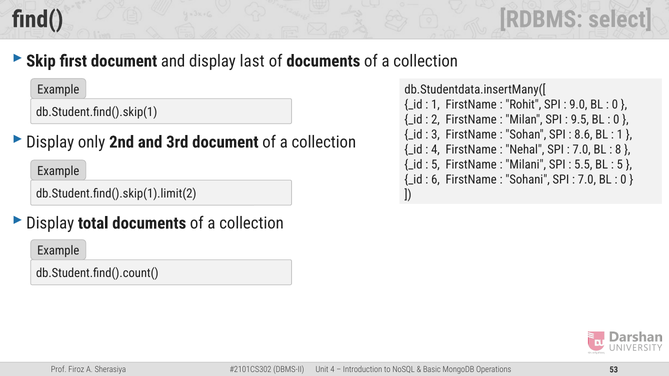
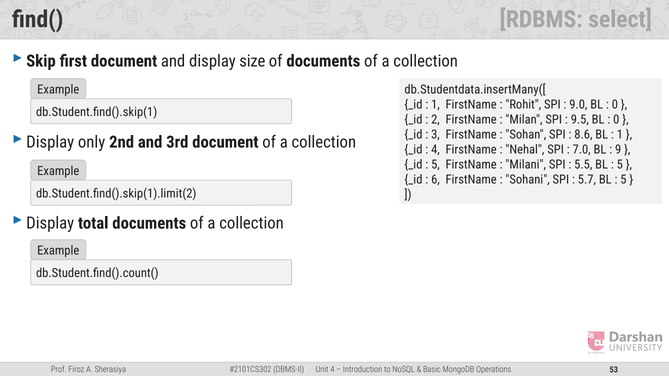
last: last -> size
8: 8 -> 9
7.0 at (587, 180): 7.0 -> 5.7
0 at (623, 180): 0 -> 5
